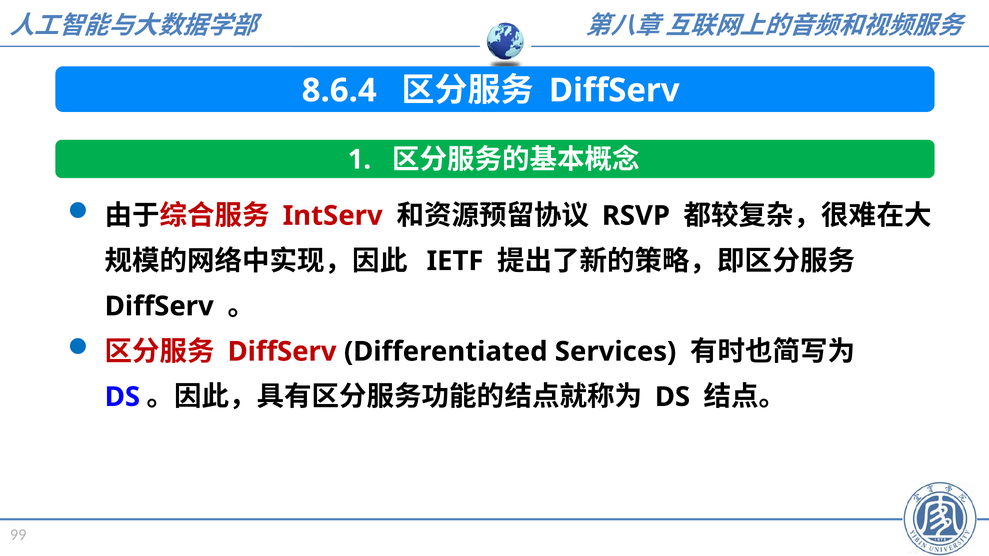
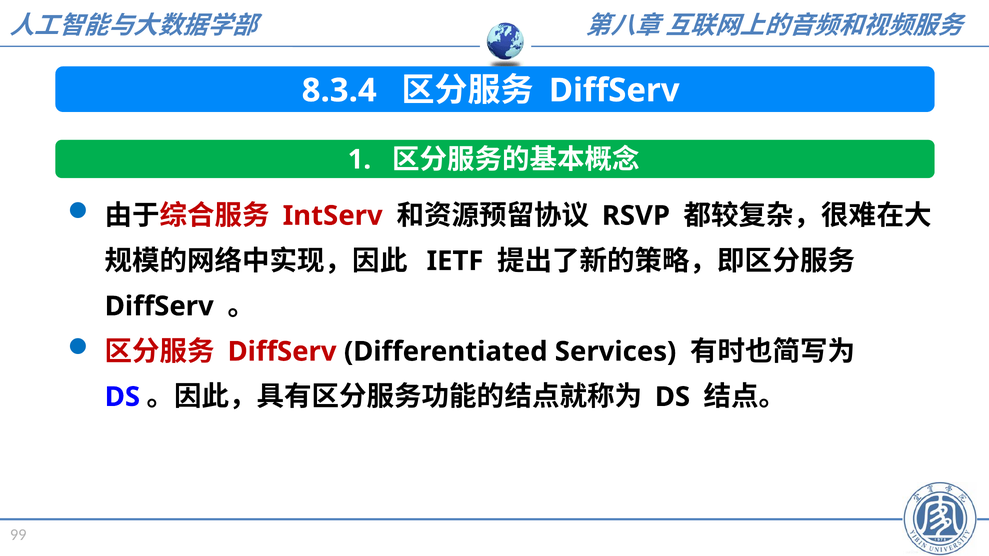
8.6.4: 8.6.4 -> 8.3.4
